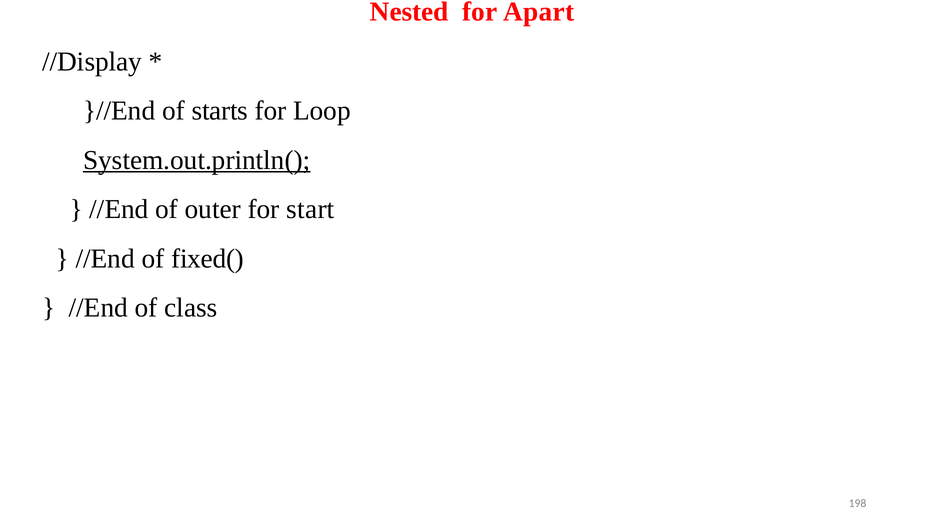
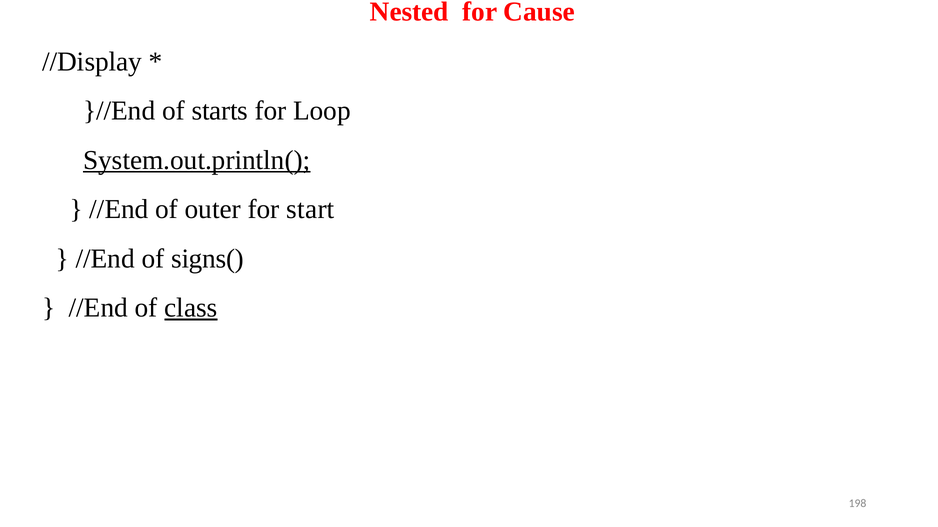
Apart: Apart -> Cause
fixed(: fixed( -> signs(
class underline: none -> present
